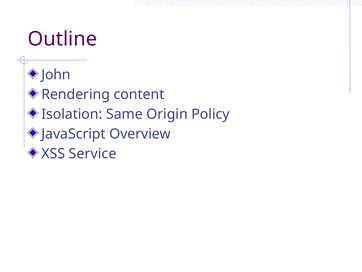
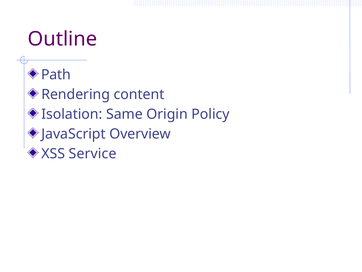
John: John -> Path
